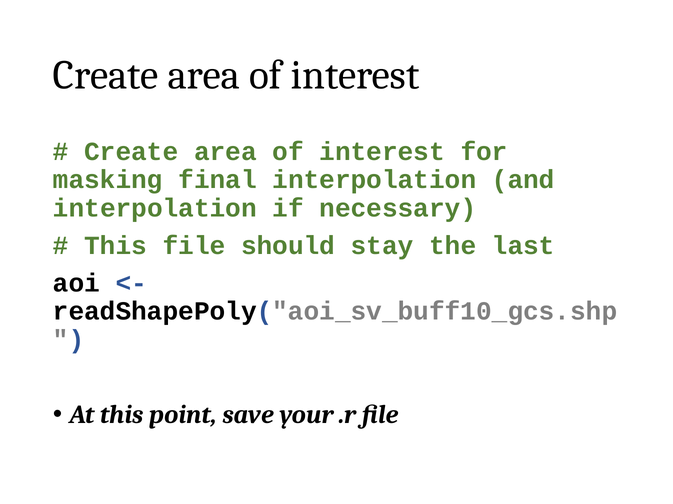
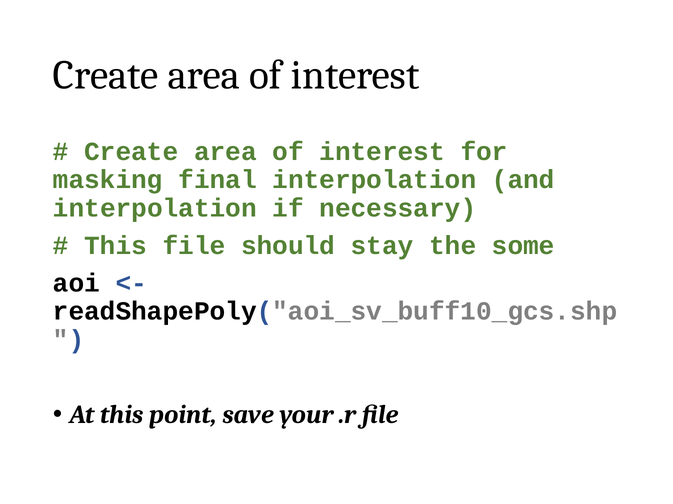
last: last -> some
